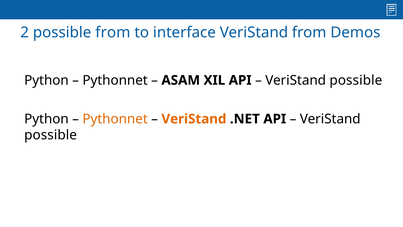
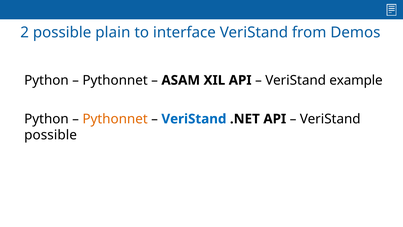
possible from: from -> plain
possible at (356, 80): possible -> example
VeriStand at (194, 119) colour: orange -> blue
